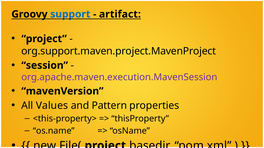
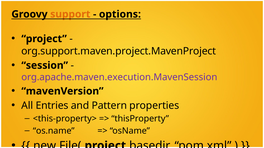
support colour: blue -> orange
artifact: artifact -> options
Values: Values -> Entries
